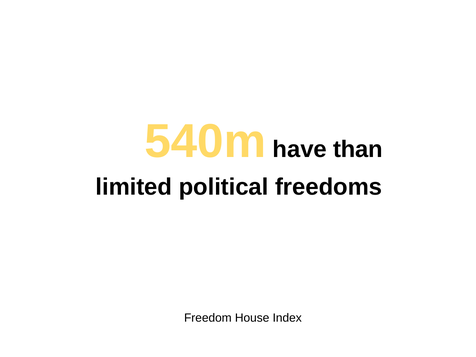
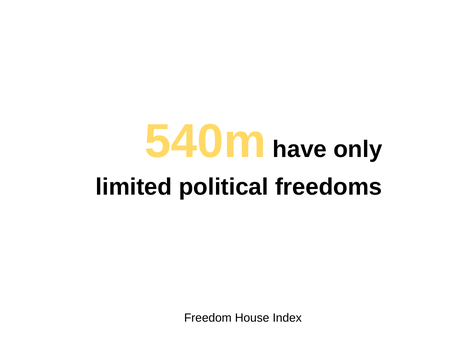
than: than -> only
